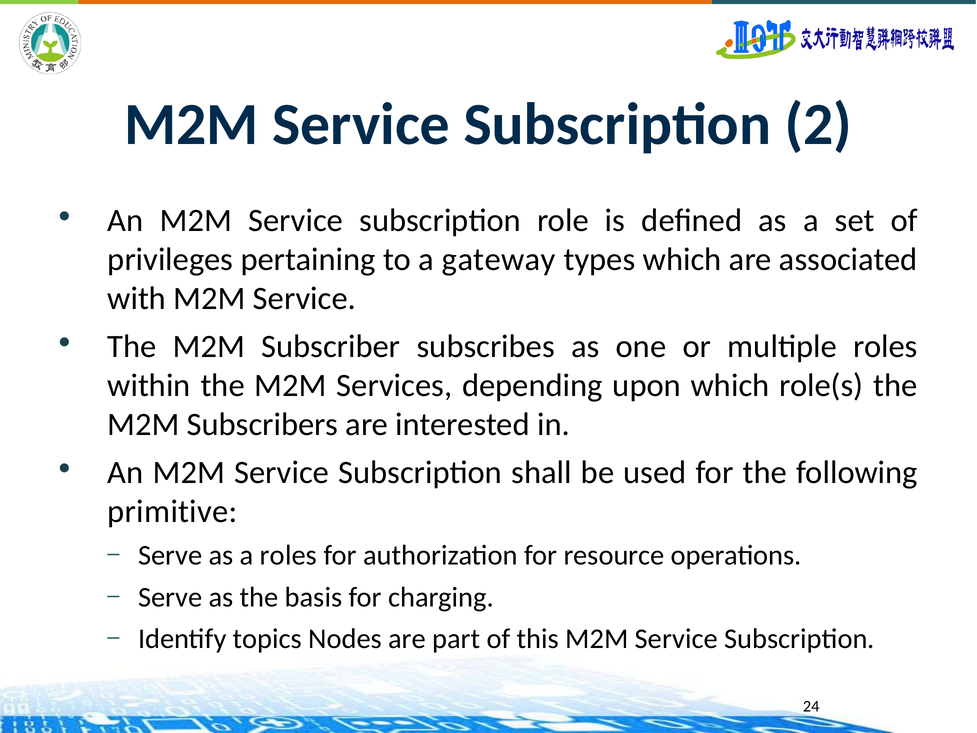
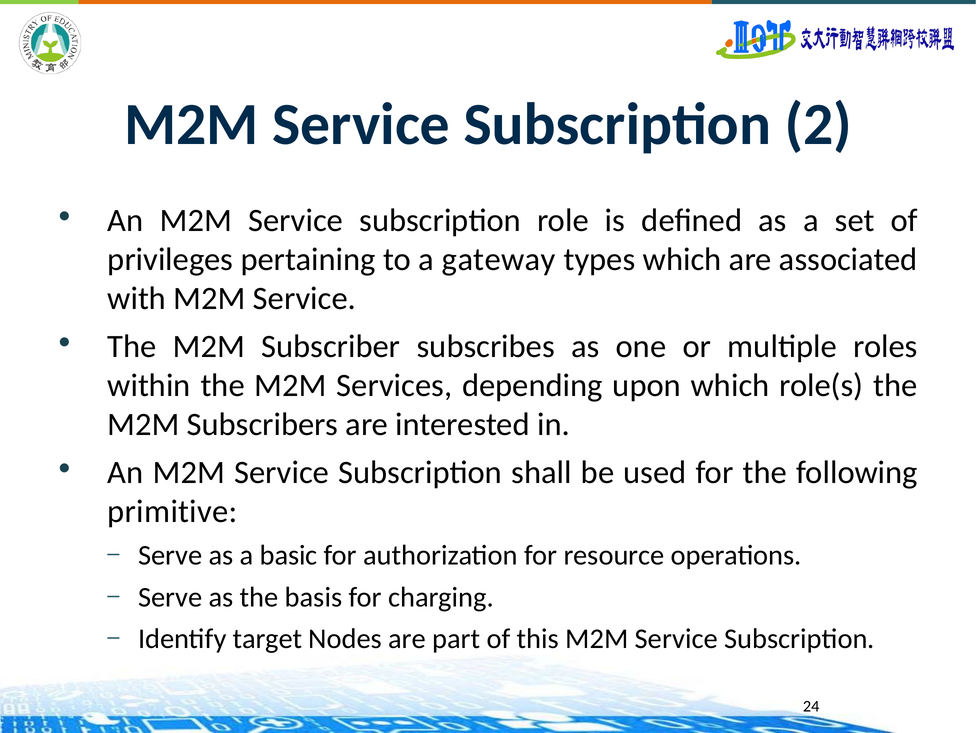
a roles: roles -> basic
topics: topics -> target
